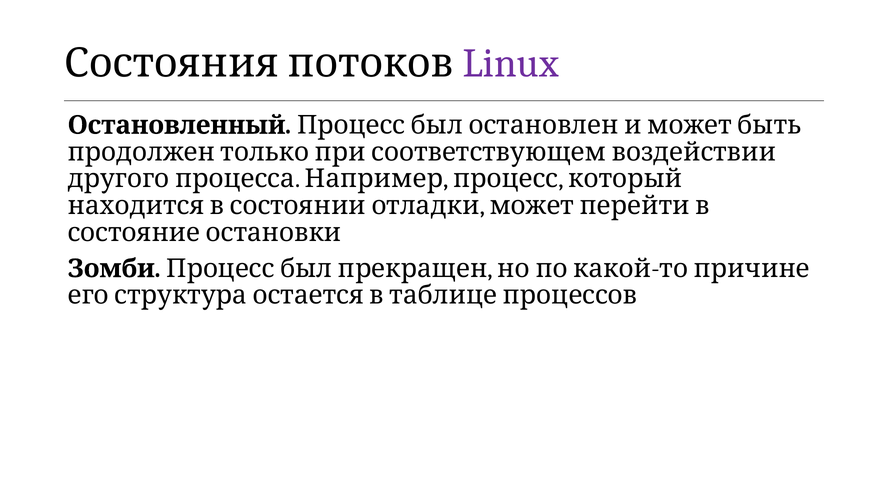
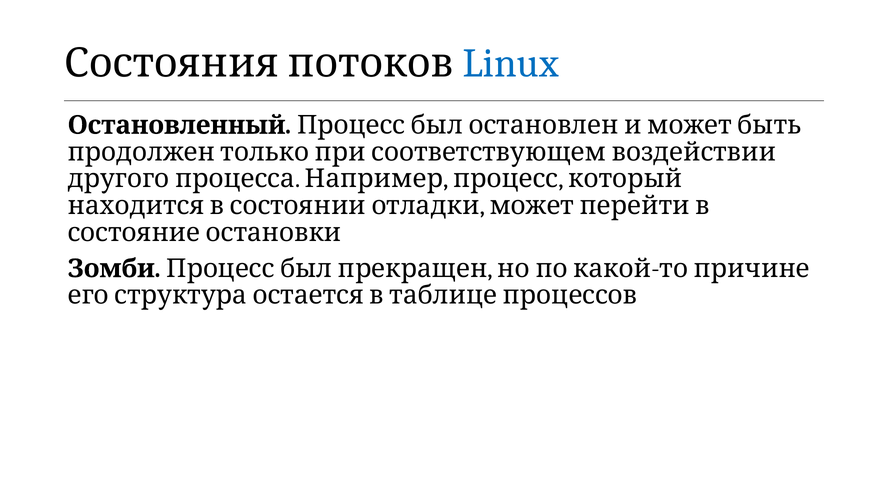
Linux colour: purple -> blue
